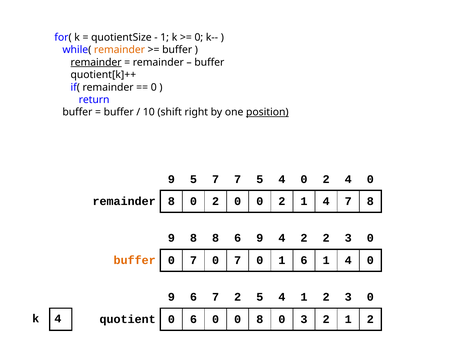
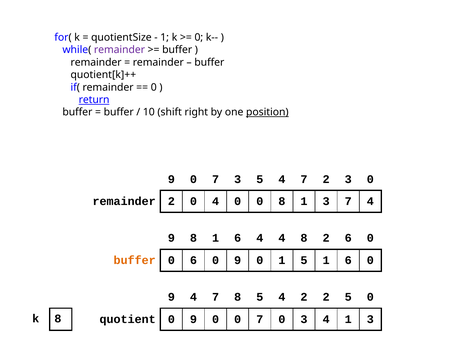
remainder at (119, 50) colour: orange -> purple
remainder at (96, 62) underline: present -> none
return underline: none -> present
5 at (193, 179): 5 -> 0
7 7: 7 -> 3
5 4 0: 0 -> 7
2 4: 4 -> 3
remainder 8: 8 -> 2
2 at (216, 201): 2 -> 4
0 0 2: 2 -> 8
4 at (326, 201): 4 -> 3
7 8: 8 -> 4
9 8 8: 8 -> 1
6 9: 9 -> 4
4 2: 2 -> 8
3 at (348, 238): 3 -> 6
7 at (193, 260): 7 -> 6
7 at (238, 260): 7 -> 9
1 6: 6 -> 5
4 at (348, 260): 4 -> 6
9 6: 6 -> 4
7 2: 2 -> 8
4 1: 1 -> 2
3 at (348, 297): 3 -> 5
k 4: 4 -> 8
quotient 0 6: 6 -> 9
0 0 8: 8 -> 7
3 2: 2 -> 4
2 at (370, 319): 2 -> 3
